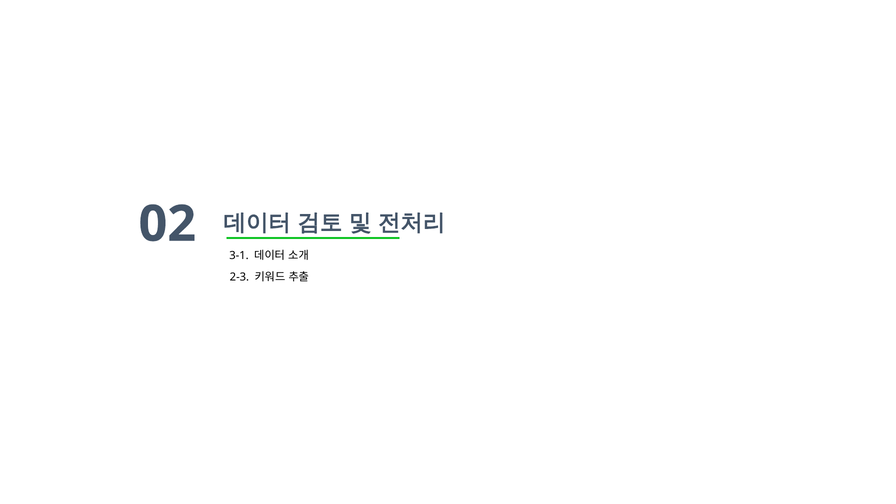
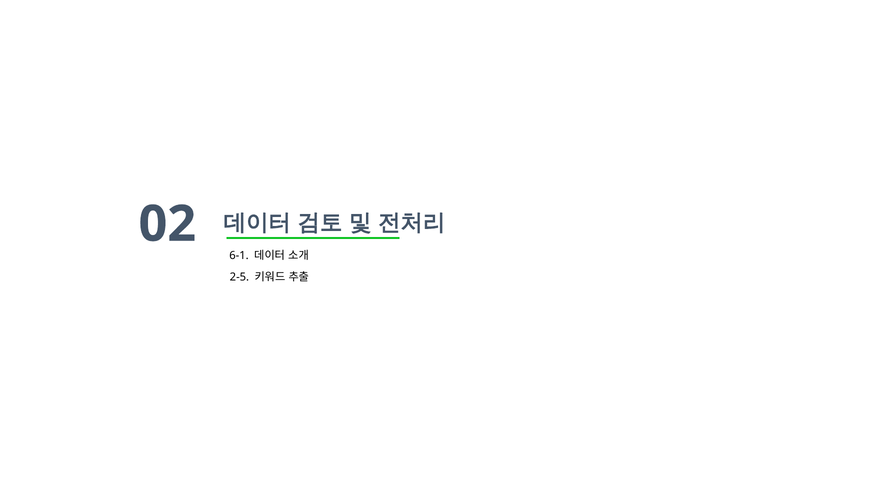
3-1: 3-1 -> 6-1
2-3: 2-3 -> 2-5
